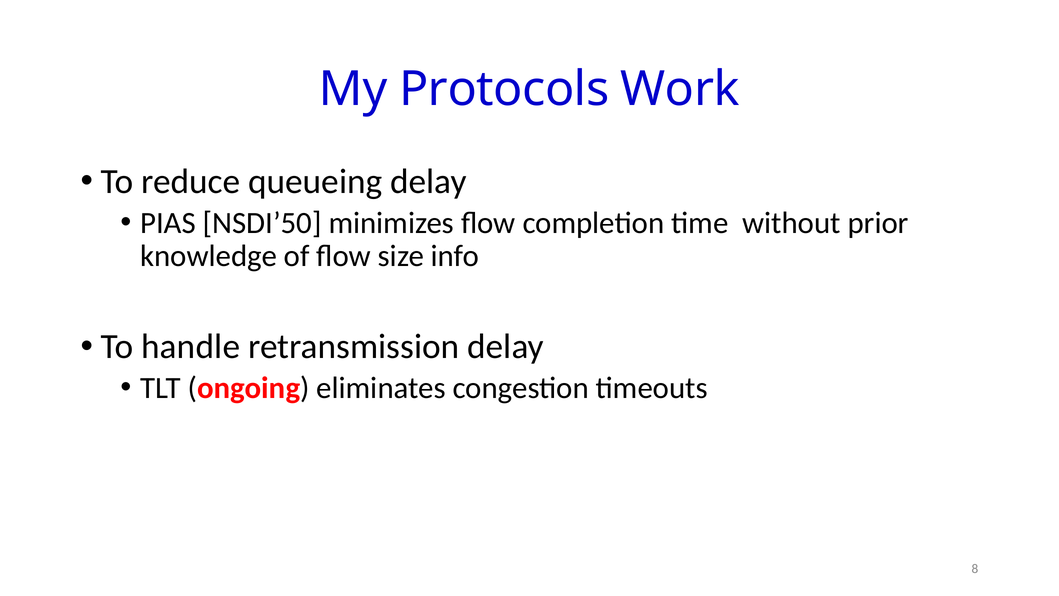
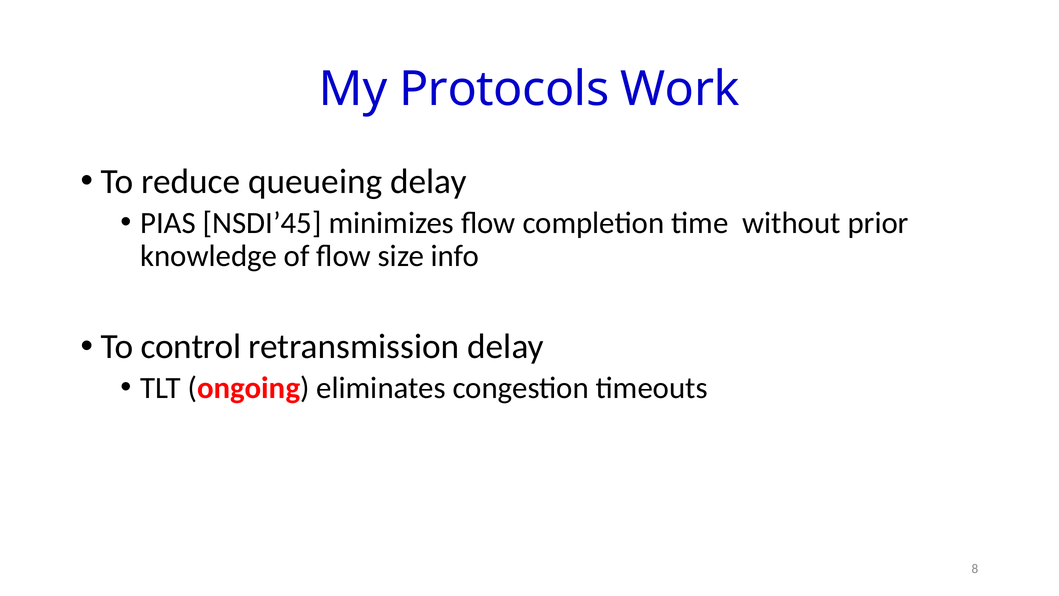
NSDI’50: NSDI’50 -> NSDI’45
handle: handle -> control
